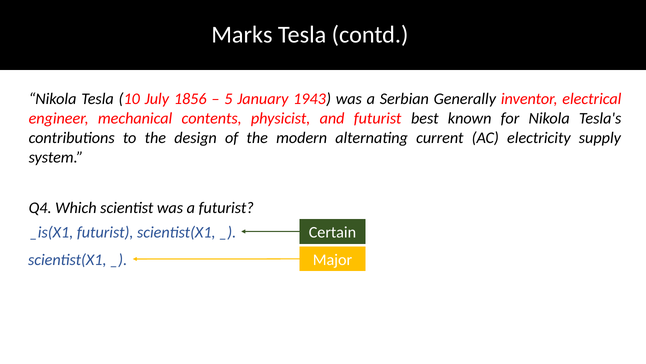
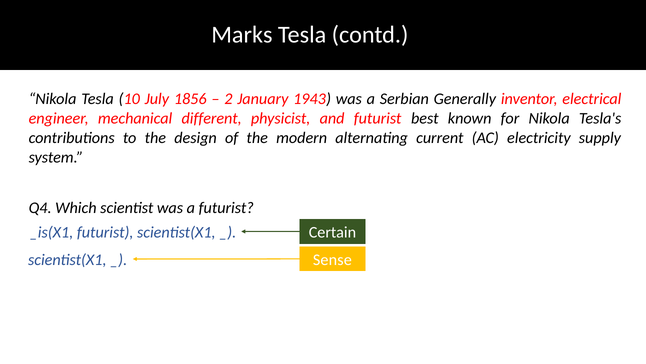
5: 5 -> 2
contents: contents -> different
Major: Major -> Sense
